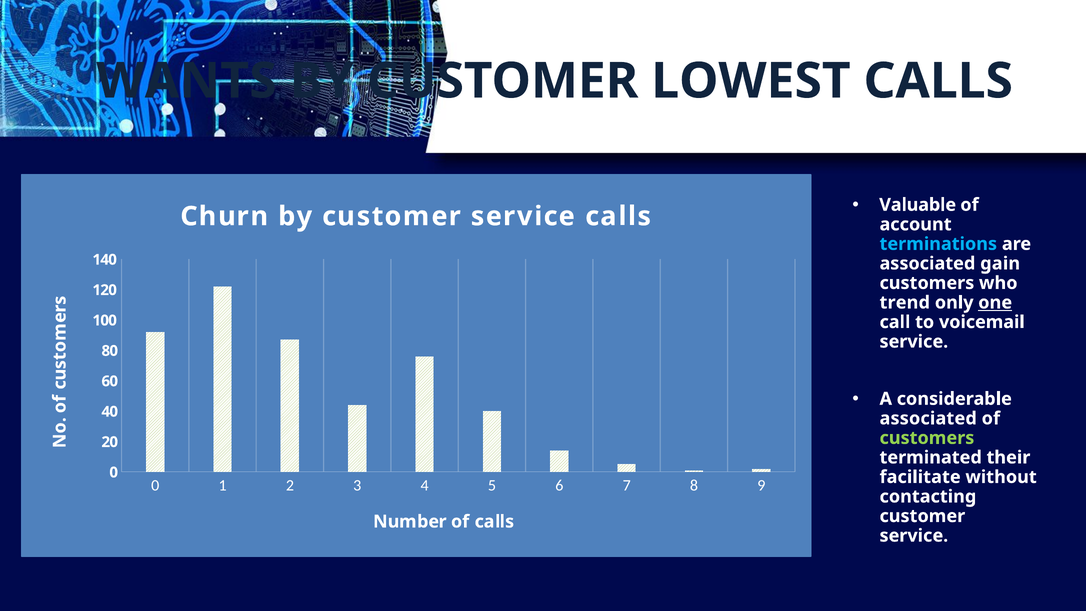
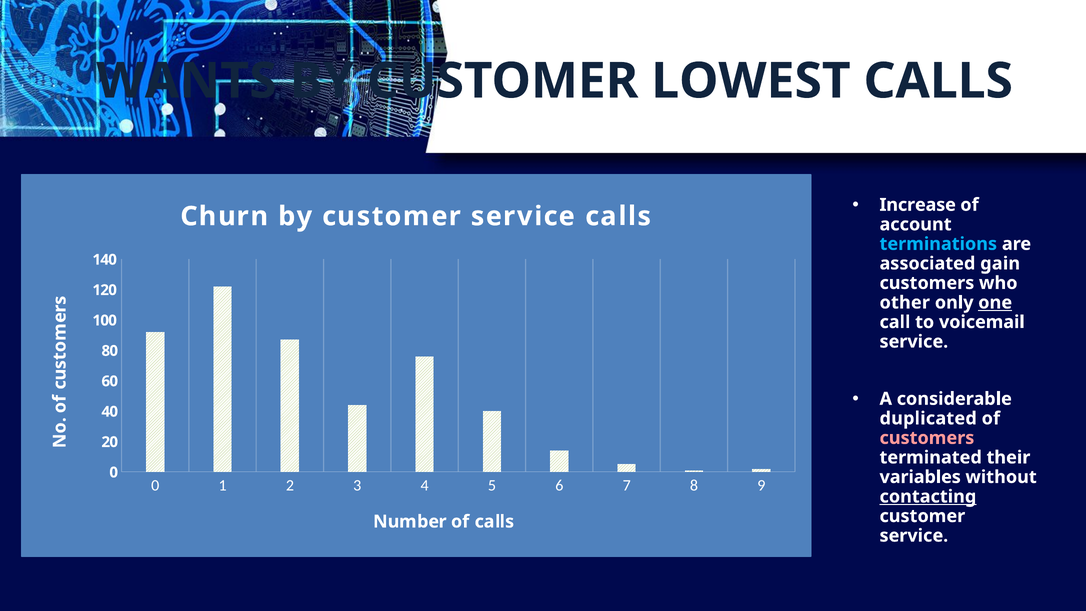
Valuable: Valuable -> Increase
trend: trend -> other
associated at (928, 418): associated -> duplicated
customers at (927, 438) colour: light green -> pink
facilitate: facilitate -> variables
contacting underline: none -> present
